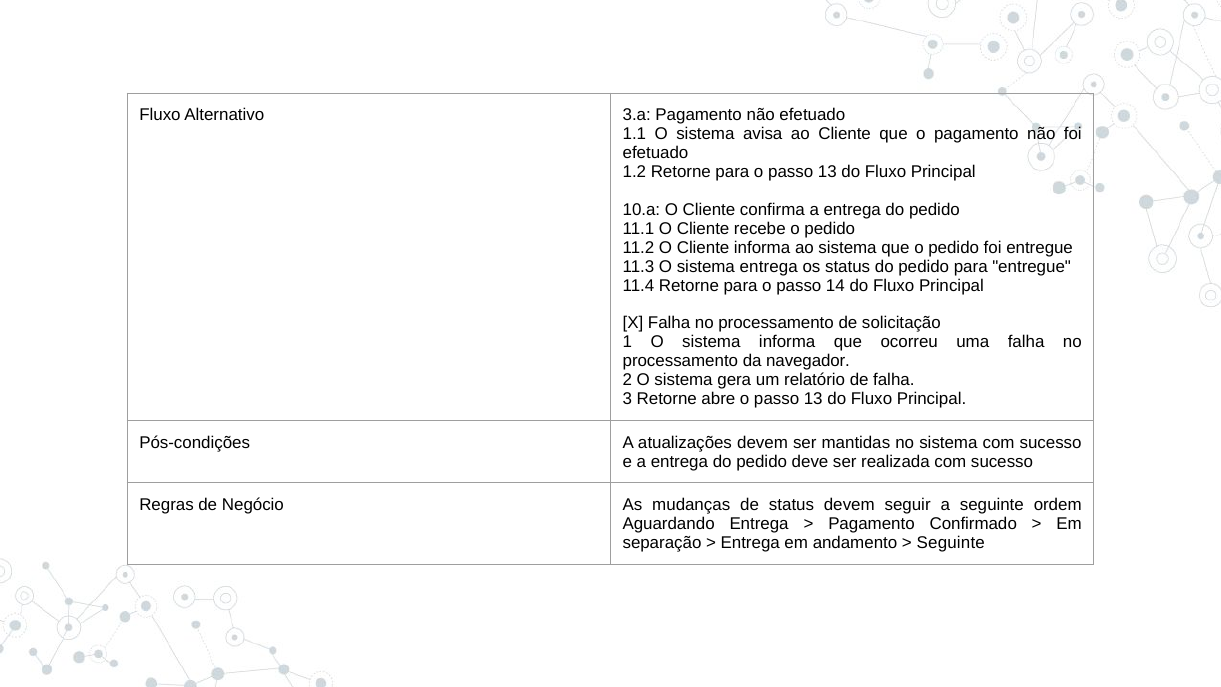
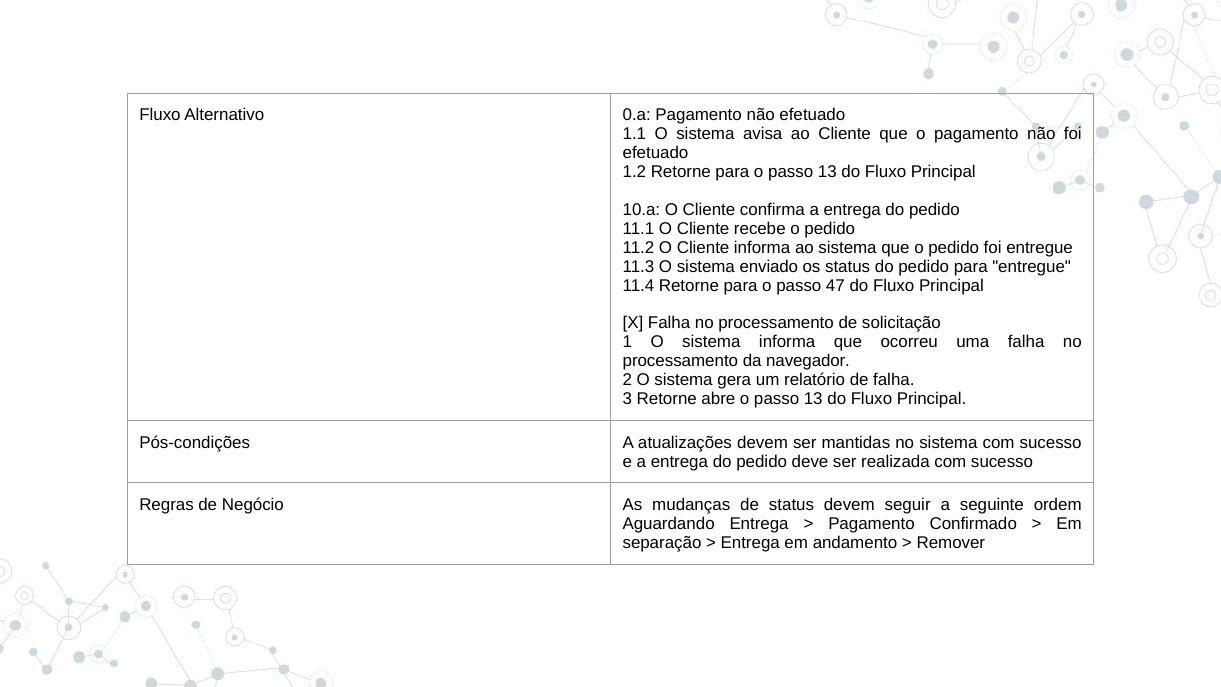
3.a: 3.a -> 0.a
sistema entrega: entrega -> enviado
14: 14 -> 47
Seguinte at (951, 543): Seguinte -> Remover
